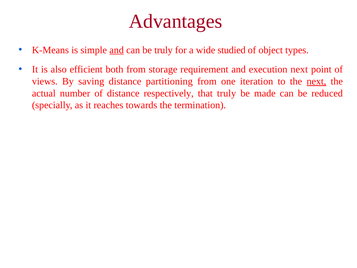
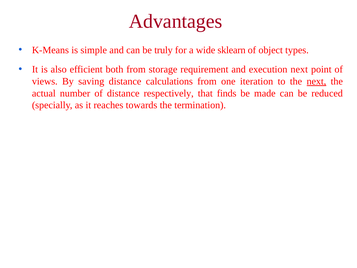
and at (117, 50) underline: present -> none
studied: studied -> sklearn
partitioning: partitioning -> calculations
that truly: truly -> finds
